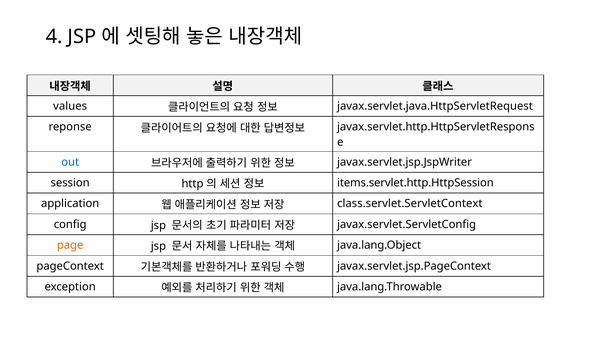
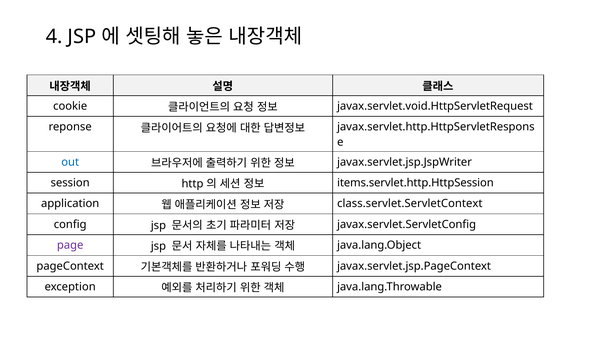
values: values -> cookie
javax.servlet.java.HttpServletRequest: javax.servlet.java.HttpServletRequest -> javax.servlet.void.HttpServletRequest
page colour: orange -> purple
